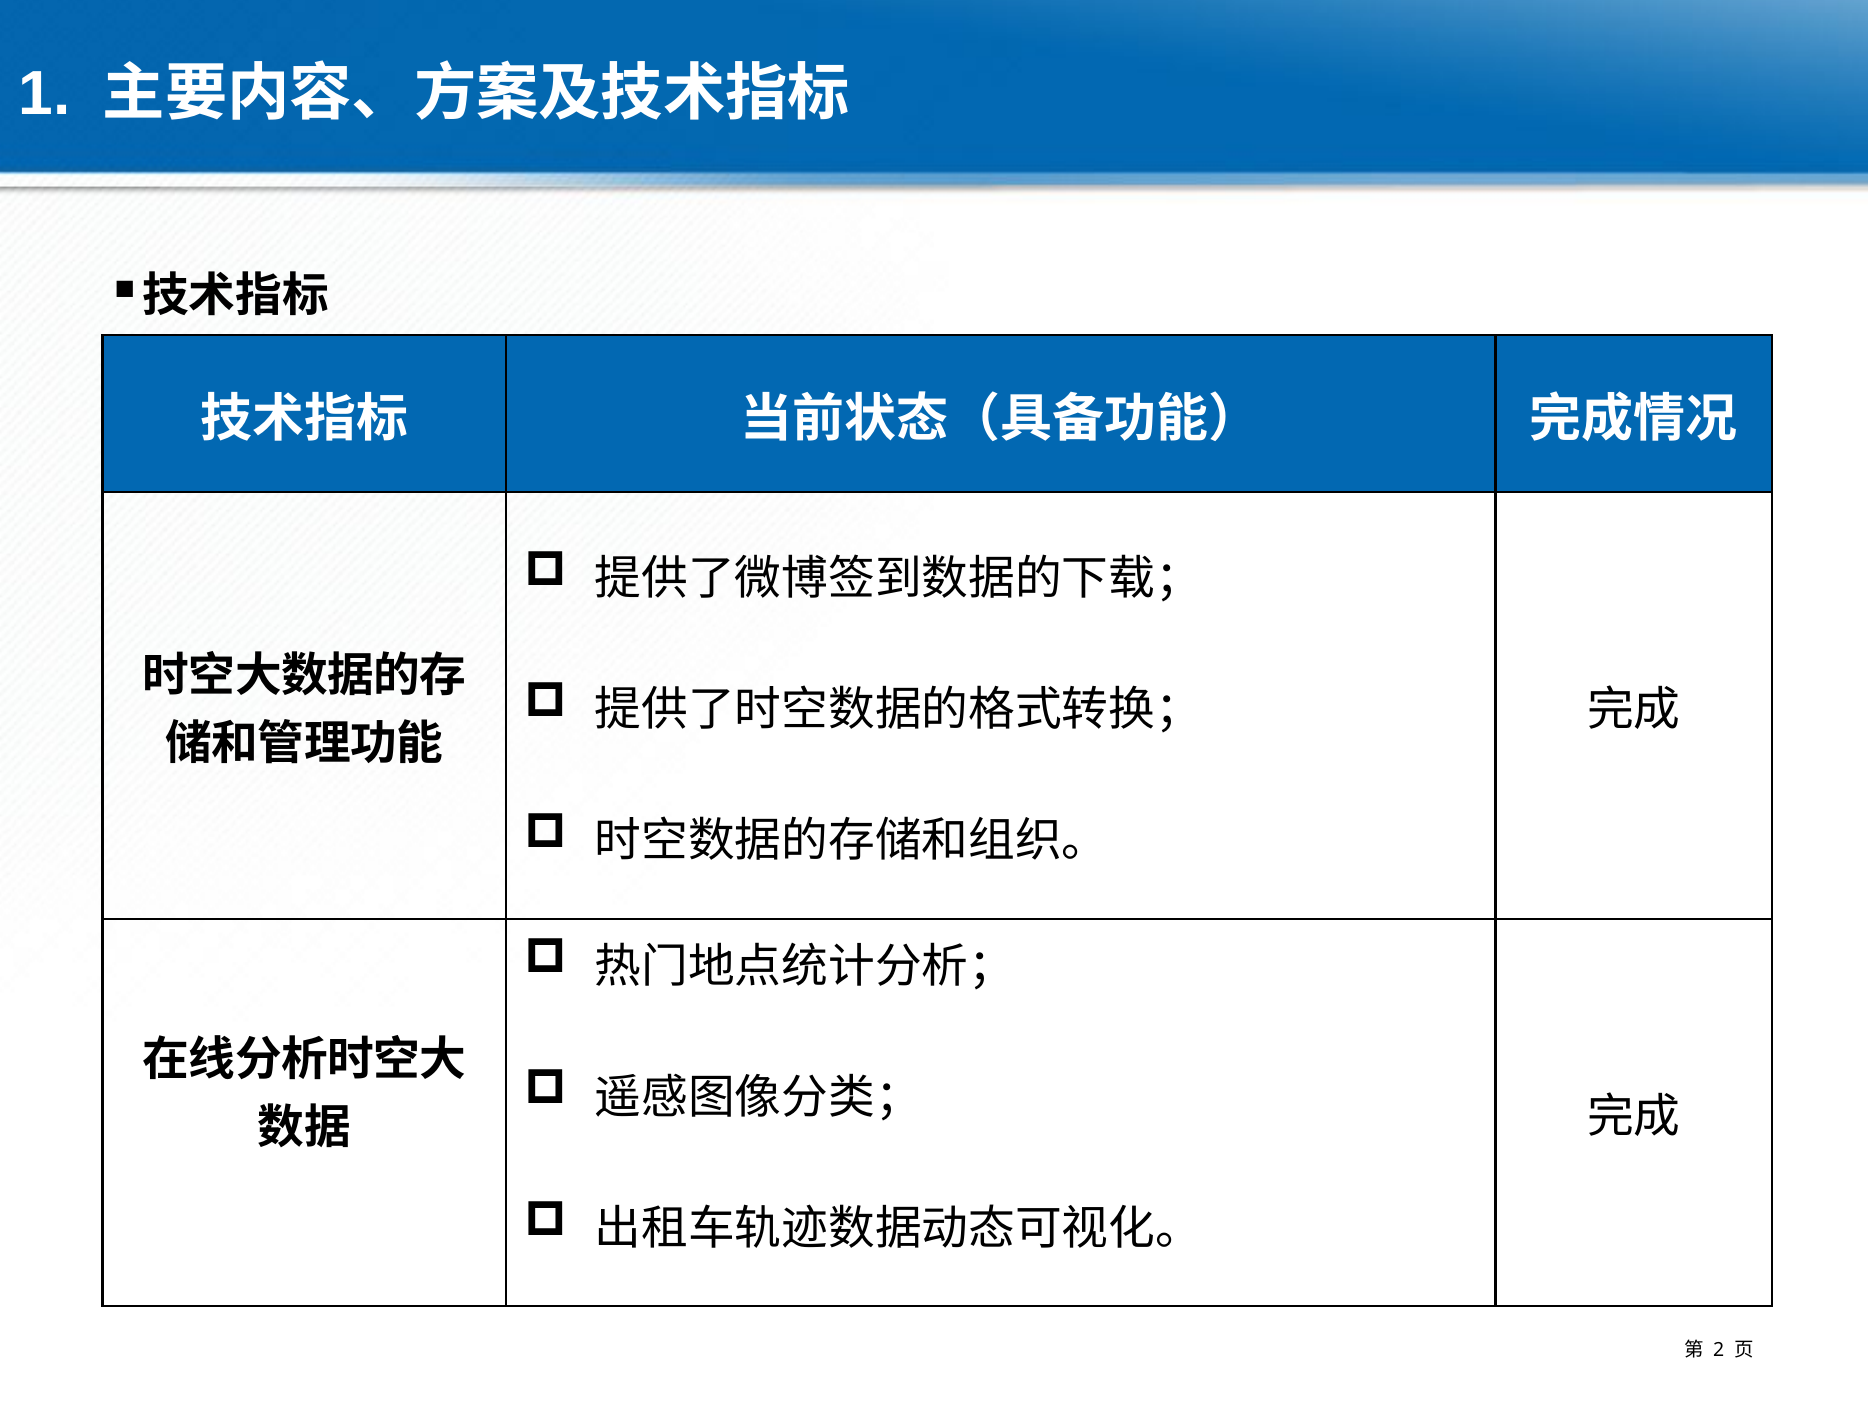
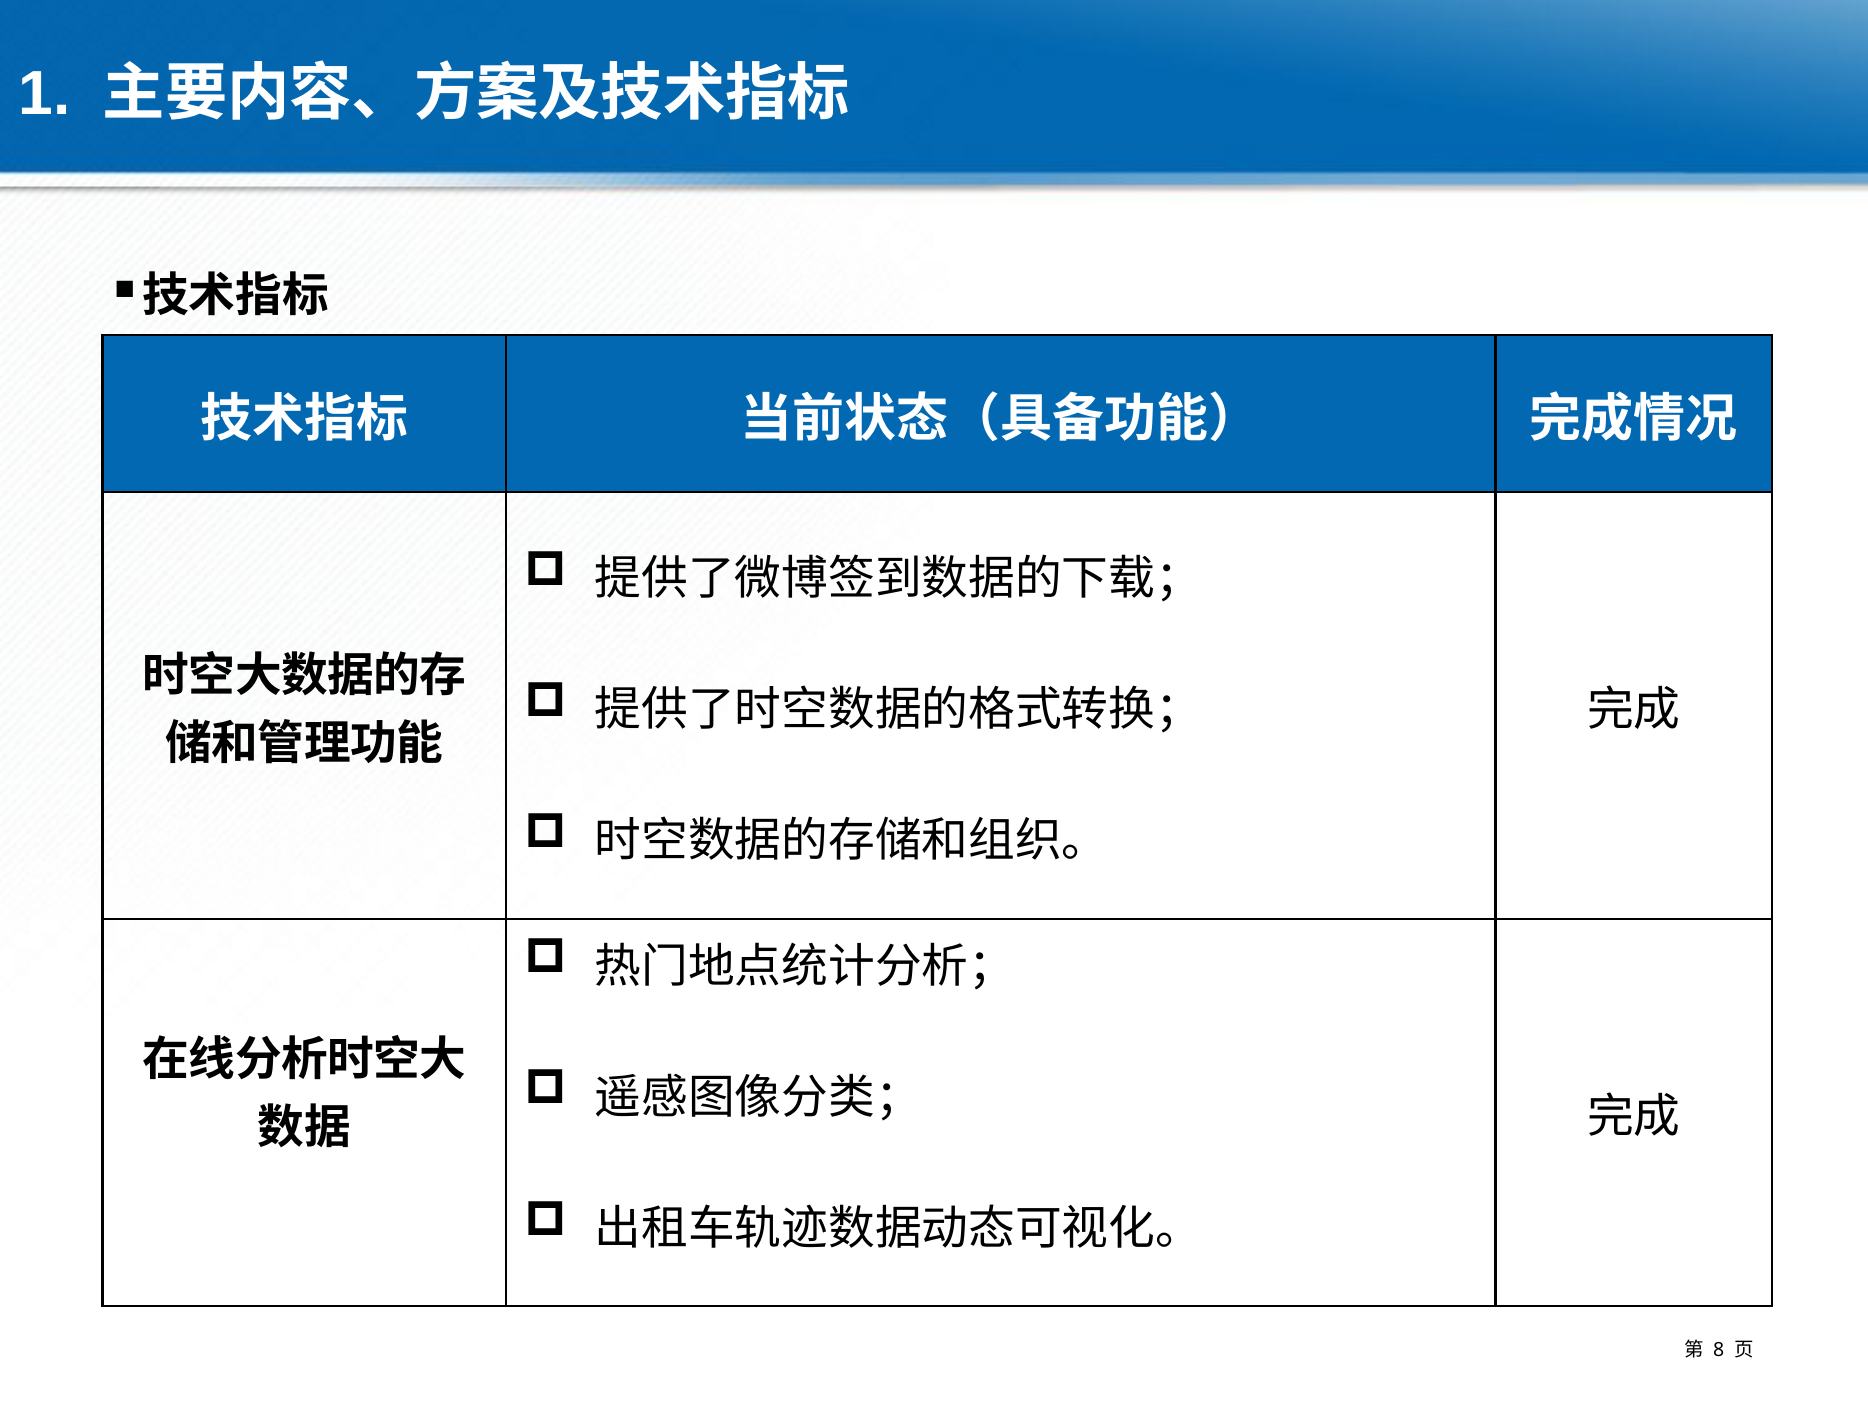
2: 2 -> 8
